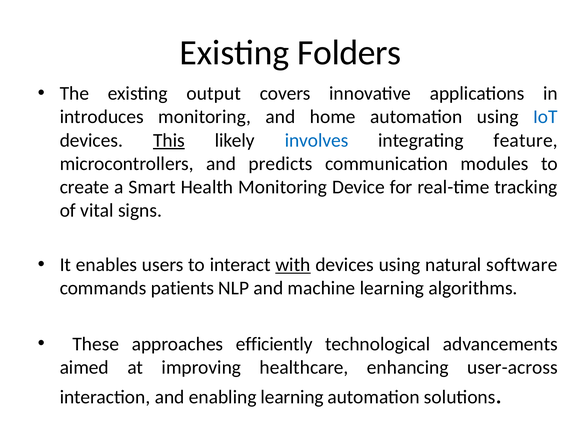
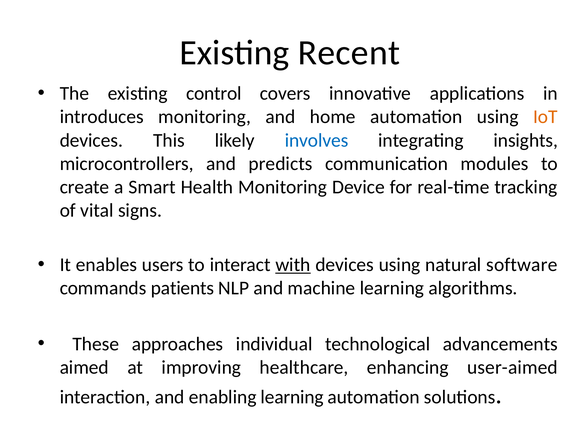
Folders: Folders -> Recent
output: output -> control
IoT colour: blue -> orange
This underline: present -> none
feature: feature -> insights
efficiently: efficiently -> individual
user-across: user-across -> user-aimed
